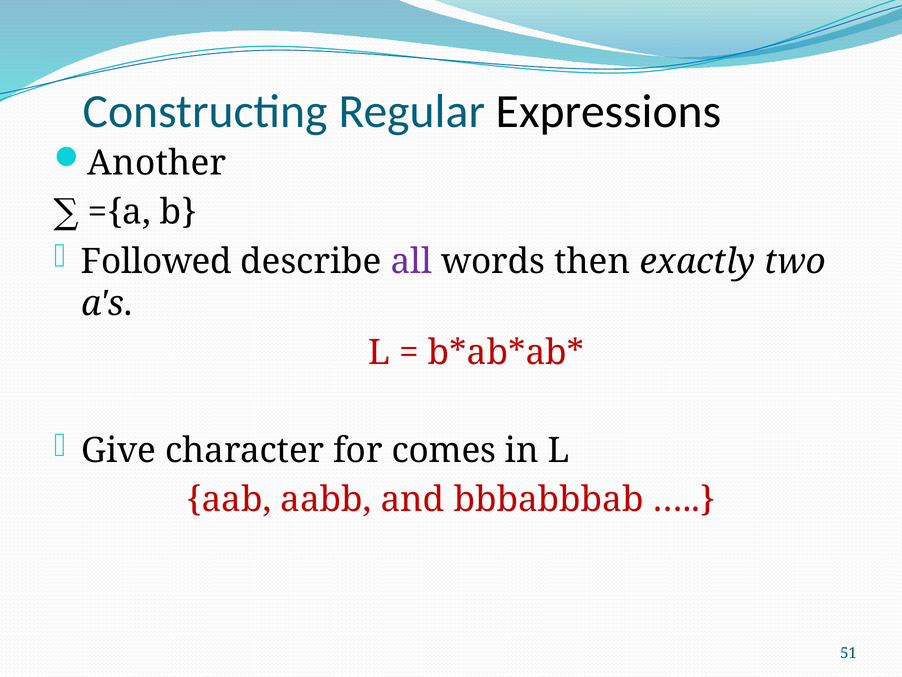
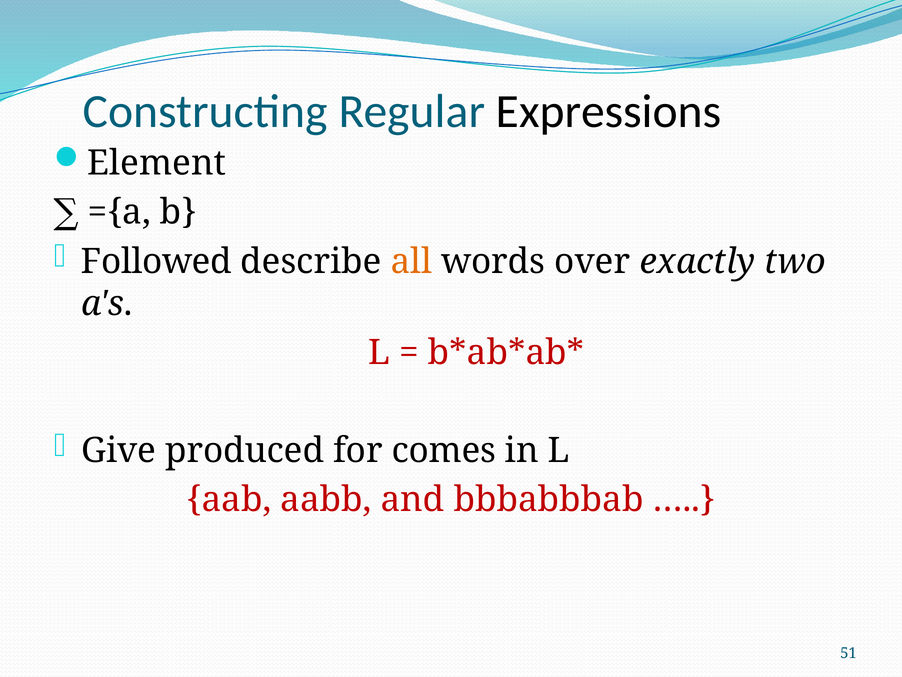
Another: Another -> Element
all colour: purple -> orange
then: then -> over
character: character -> produced
